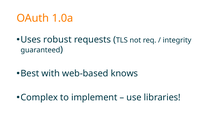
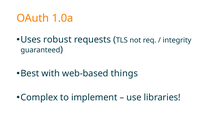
knows: knows -> things
